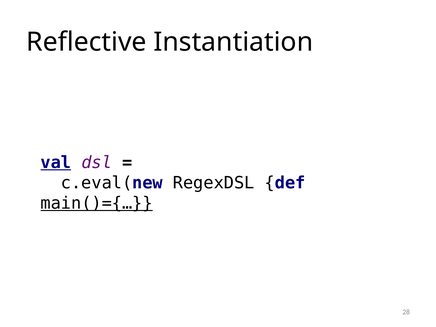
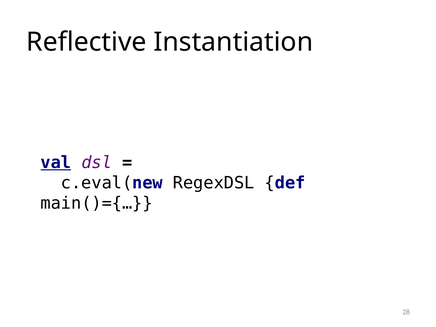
main()={… underline: present -> none
